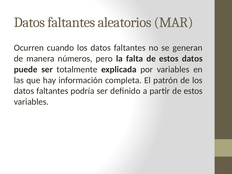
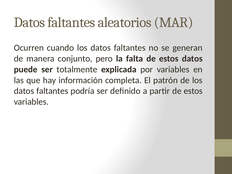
números: números -> conjunto
